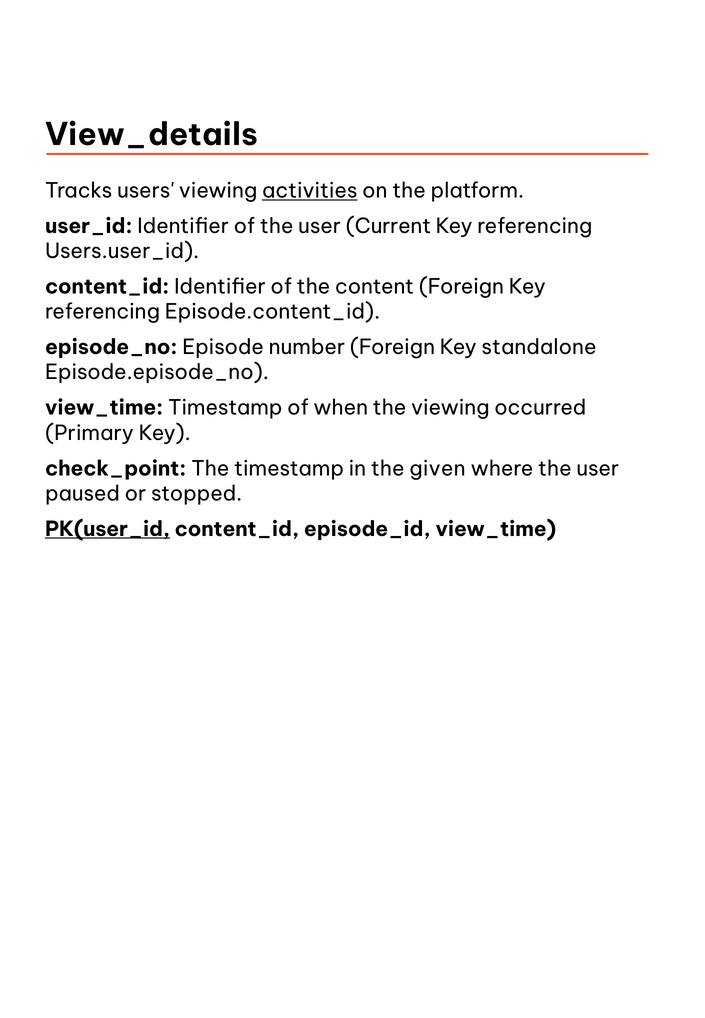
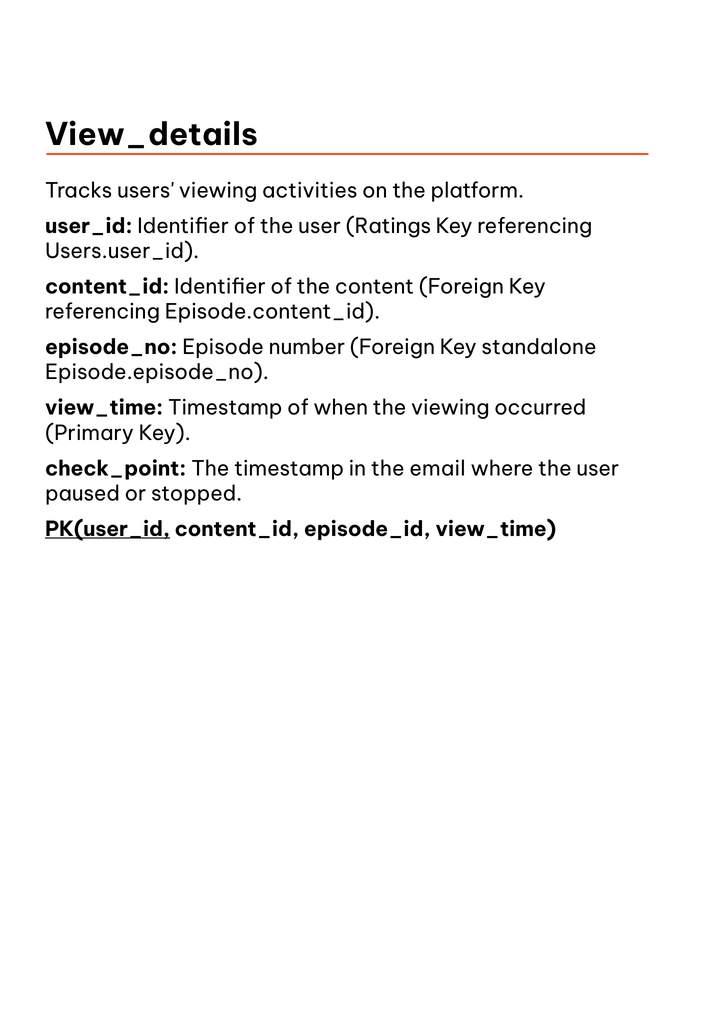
activities underline: present -> none
Current: Current -> Ratings
given: given -> email
